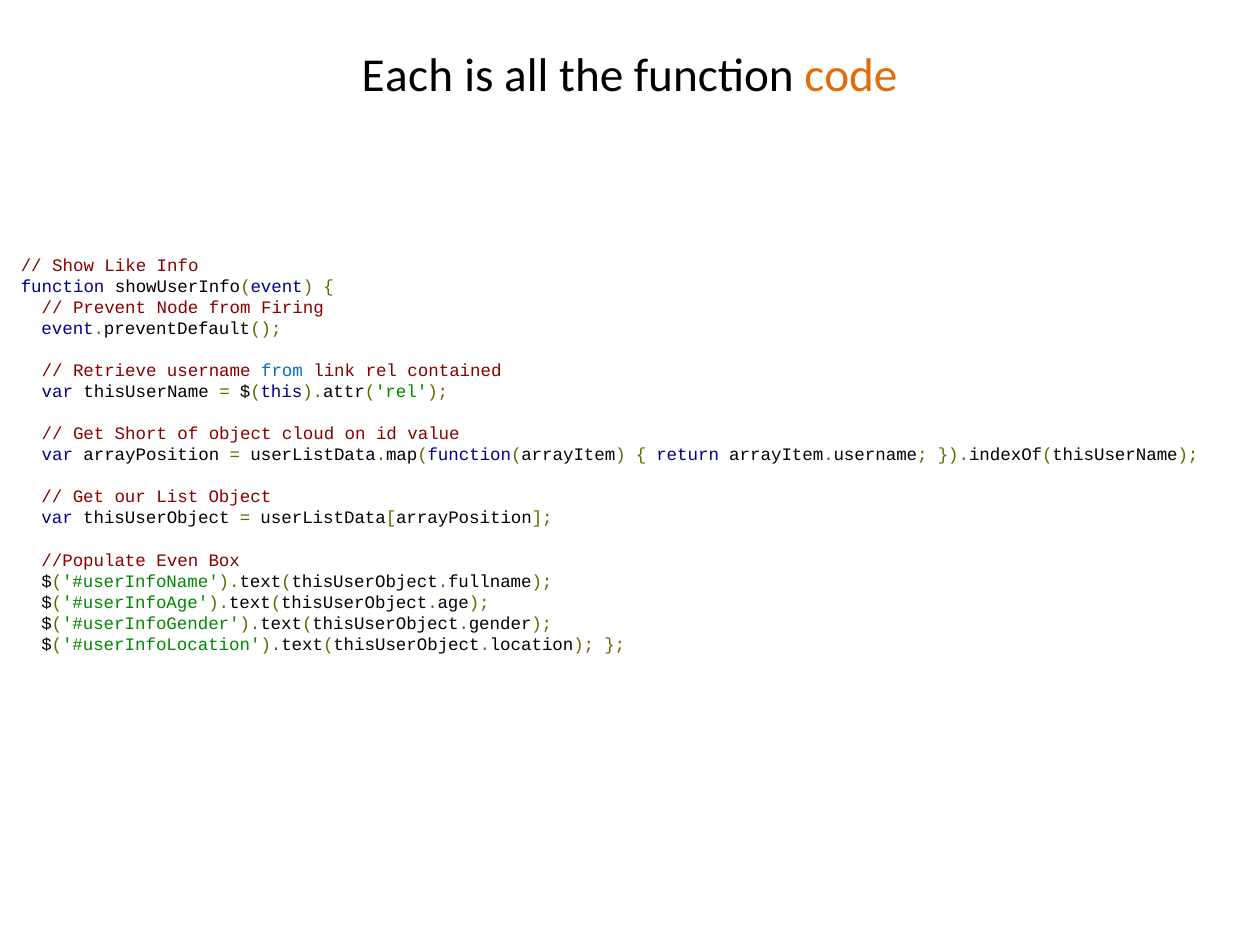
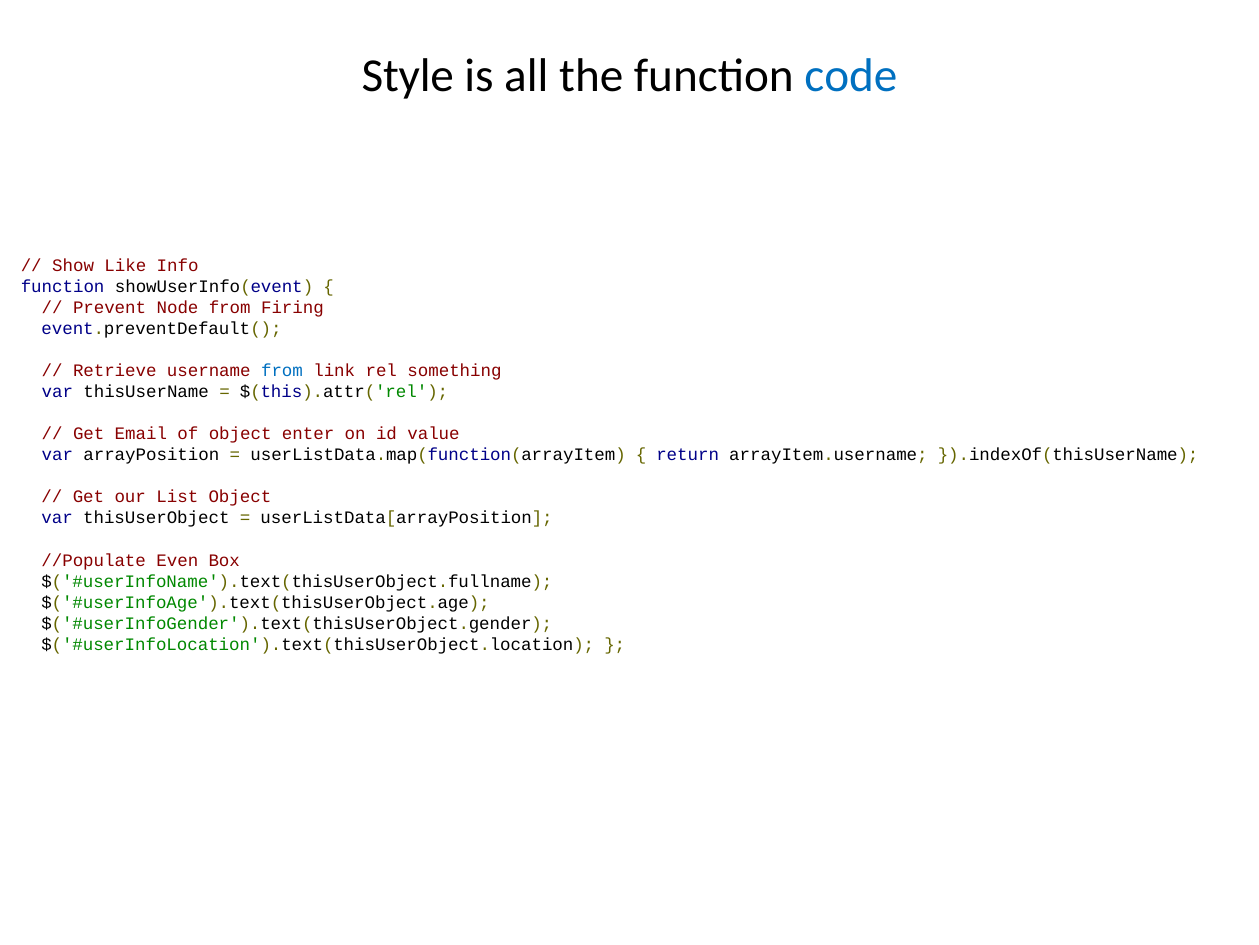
Each: Each -> Style
code colour: orange -> blue
contained: contained -> something
Short: Short -> Email
cloud: cloud -> enter
